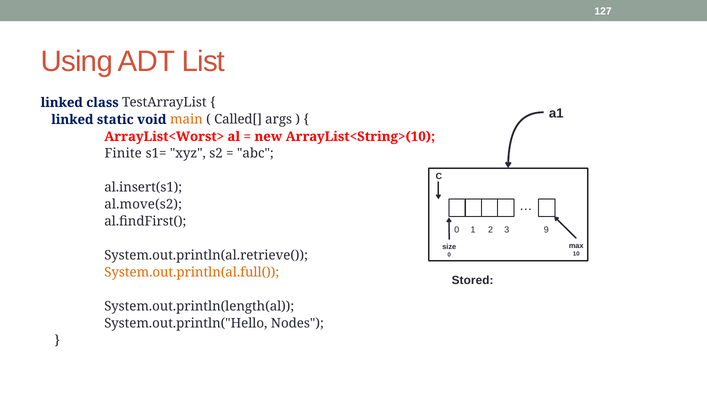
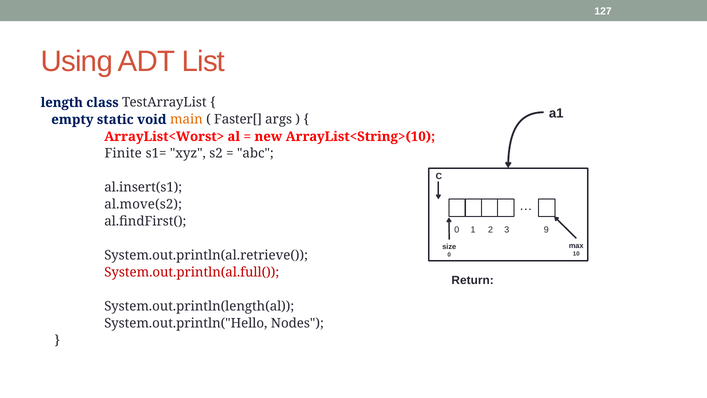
linked at (62, 103): linked -> length
linked at (72, 120): linked -> empty
Called[: Called[ -> Faster[
System.out.println(al.full( colour: orange -> red
Stored: Stored -> Return
